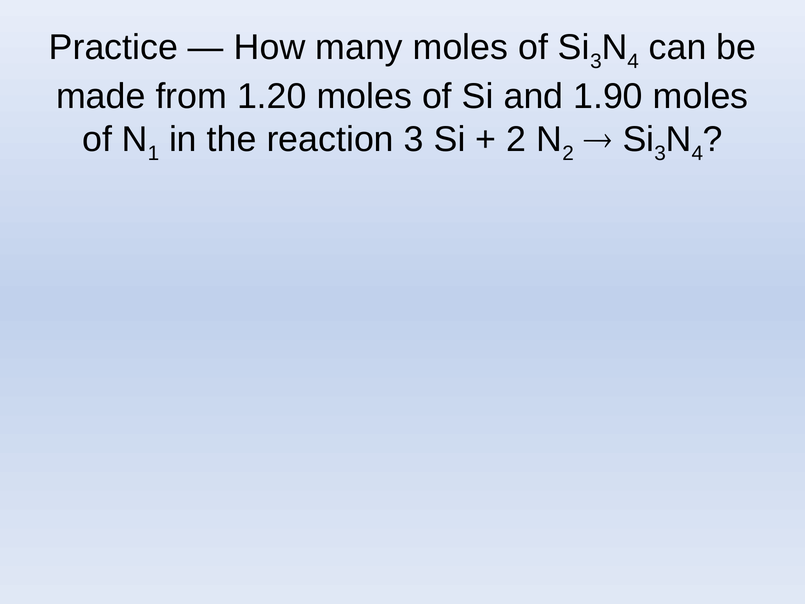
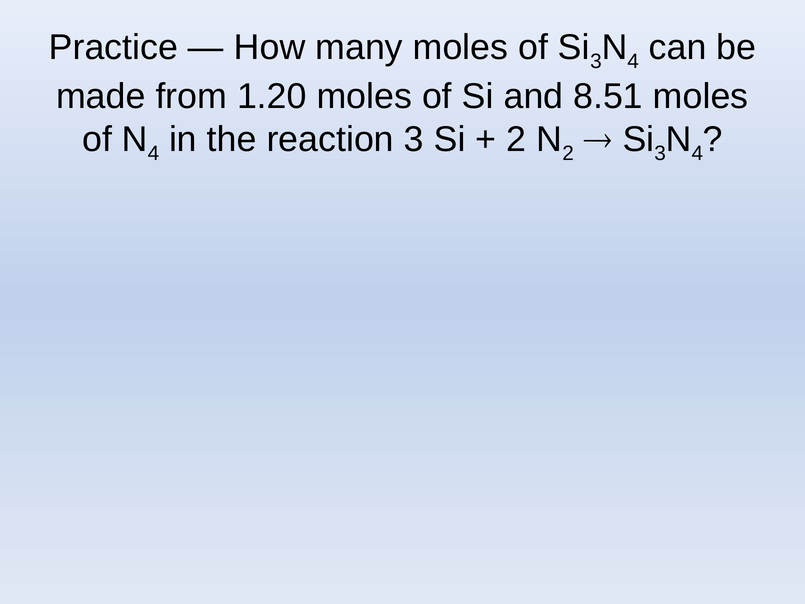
1.90: 1.90 -> 8.51
1 at (154, 153): 1 -> 4
